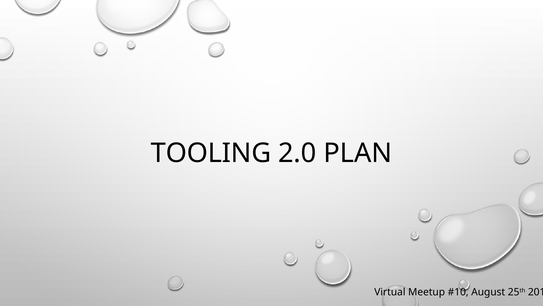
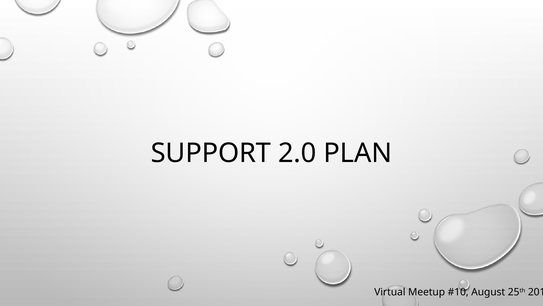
TOOLING: TOOLING -> SUPPORT
